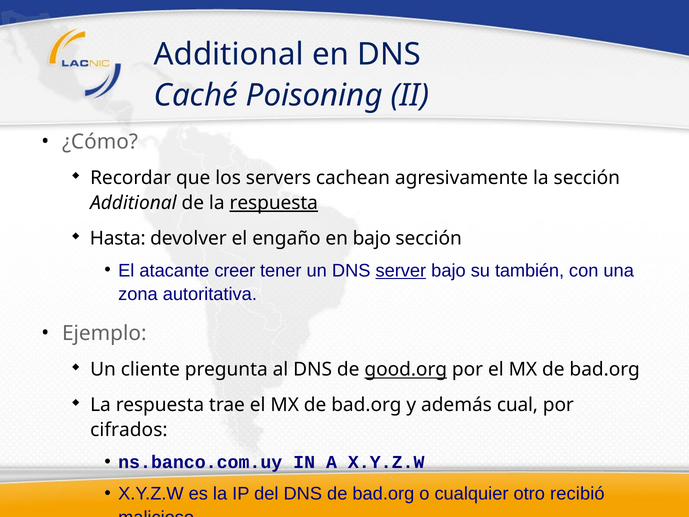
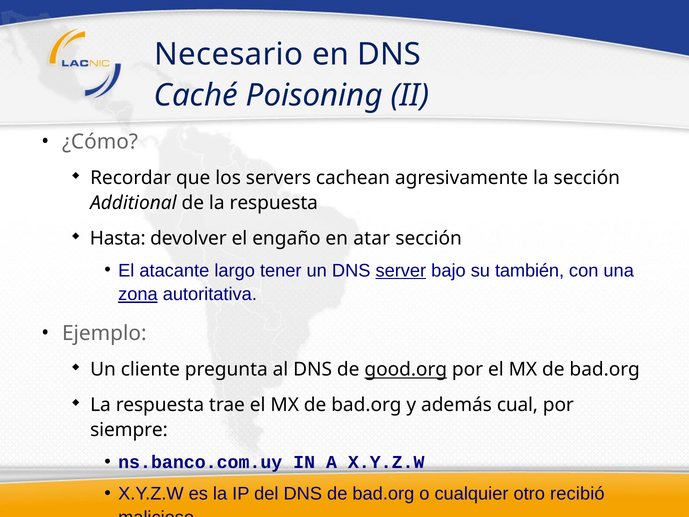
Additional at (229, 54): Additional -> Necesario
respuesta at (274, 203) underline: present -> none
en bajo: bajo -> atar
creer: creer -> largo
zona underline: none -> present
cifrados: cifrados -> siempre
